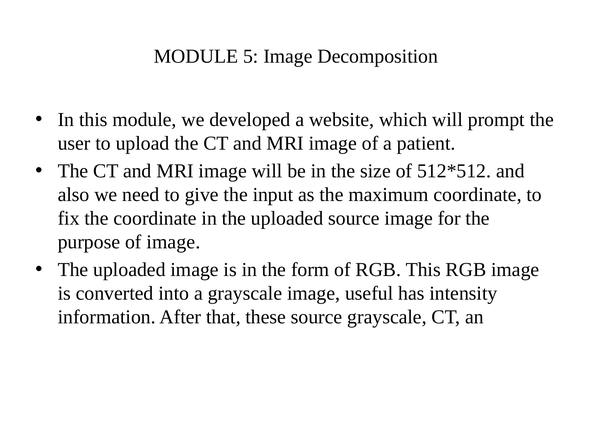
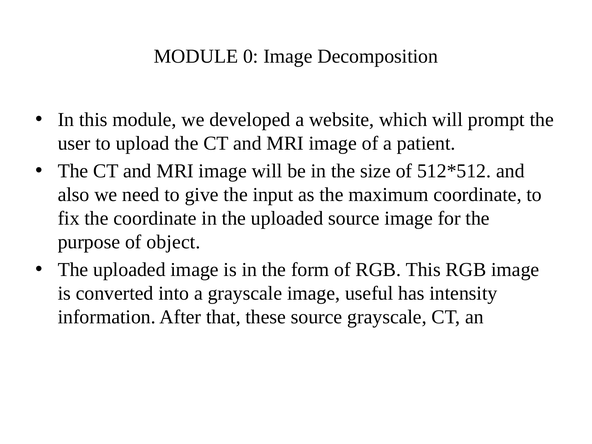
5: 5 -> 0
of image: image -> object
